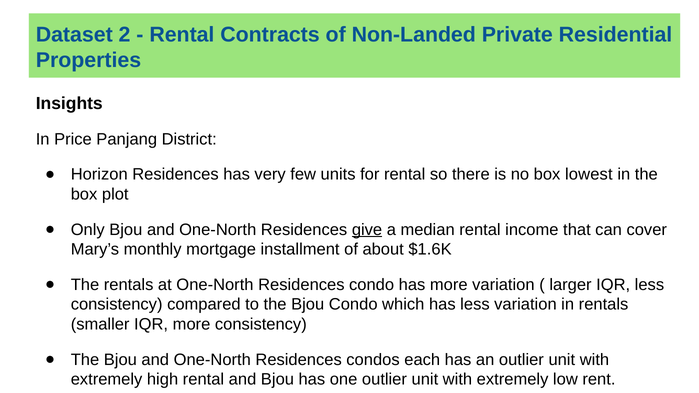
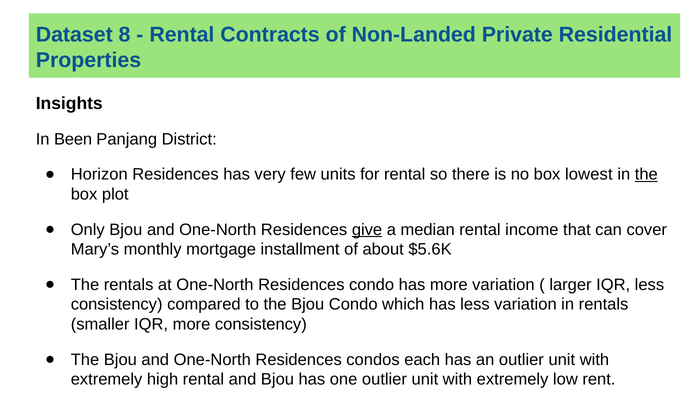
2: 2 -> 8
Price: Price -> Been
the at (646, 175) underline: none -> present
$1.6K: $1.6K -> $5.6K
